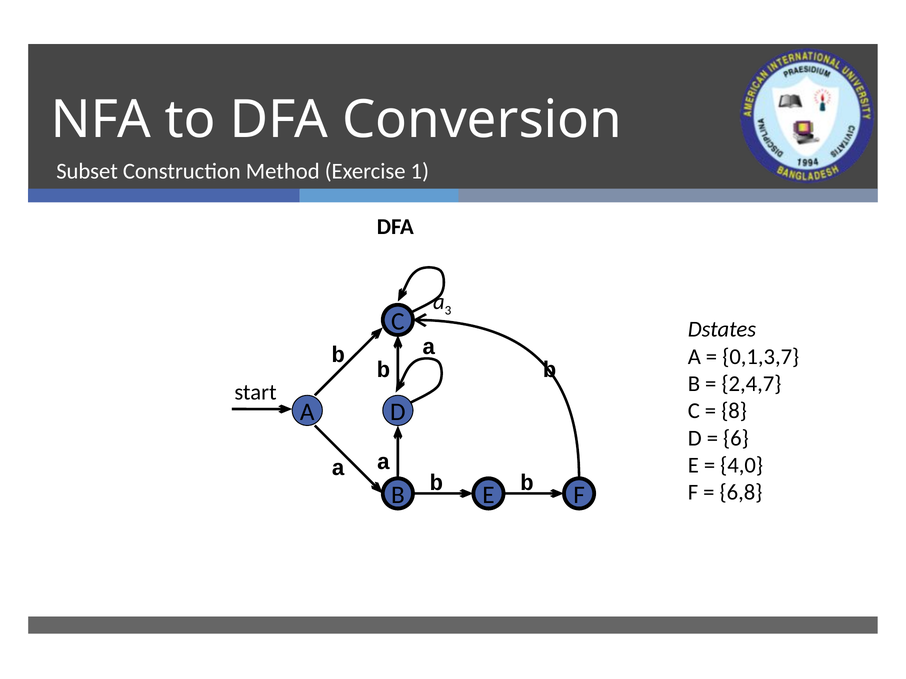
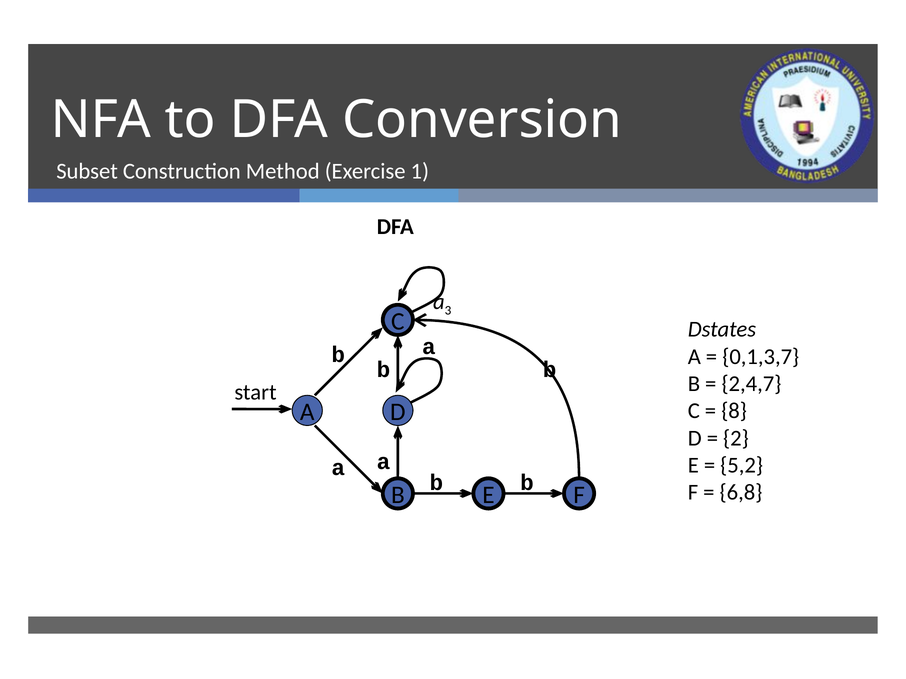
6: 6 -> 2
4,0: 4,0 -> 5,2
